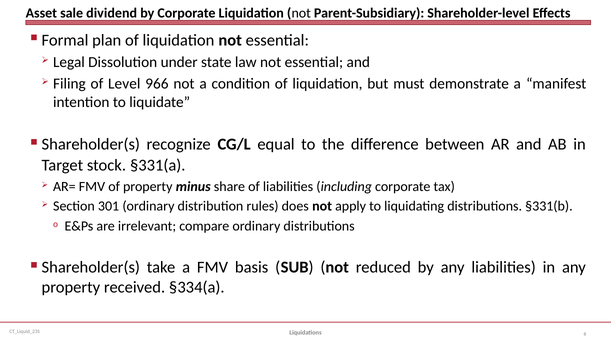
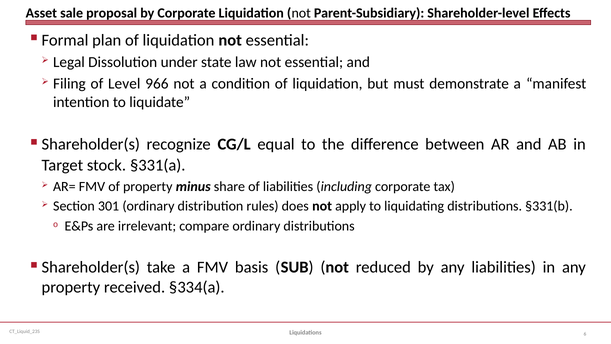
dividend: dividend -> proposal
